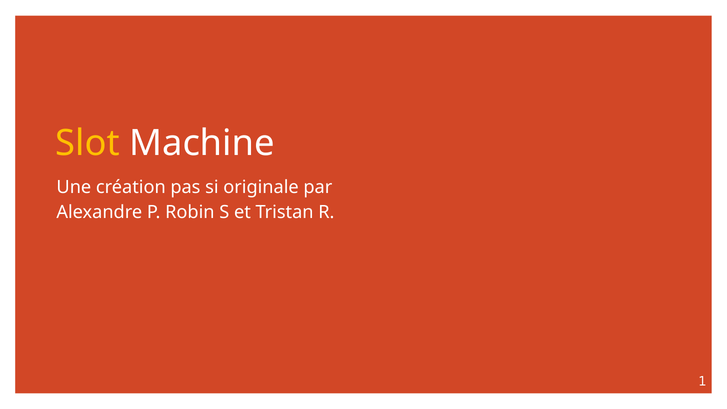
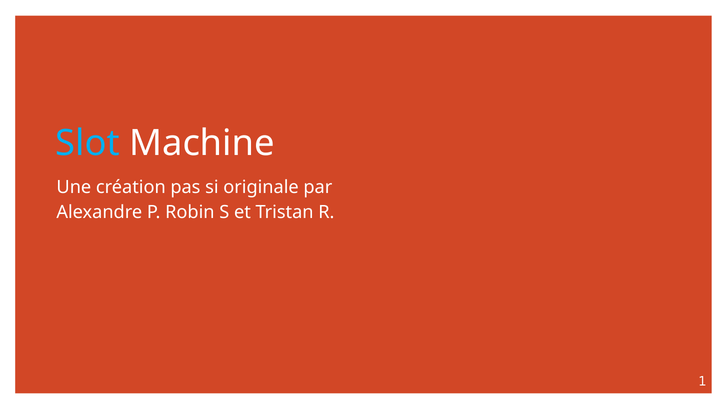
Slot colour: yellow -> light blue
